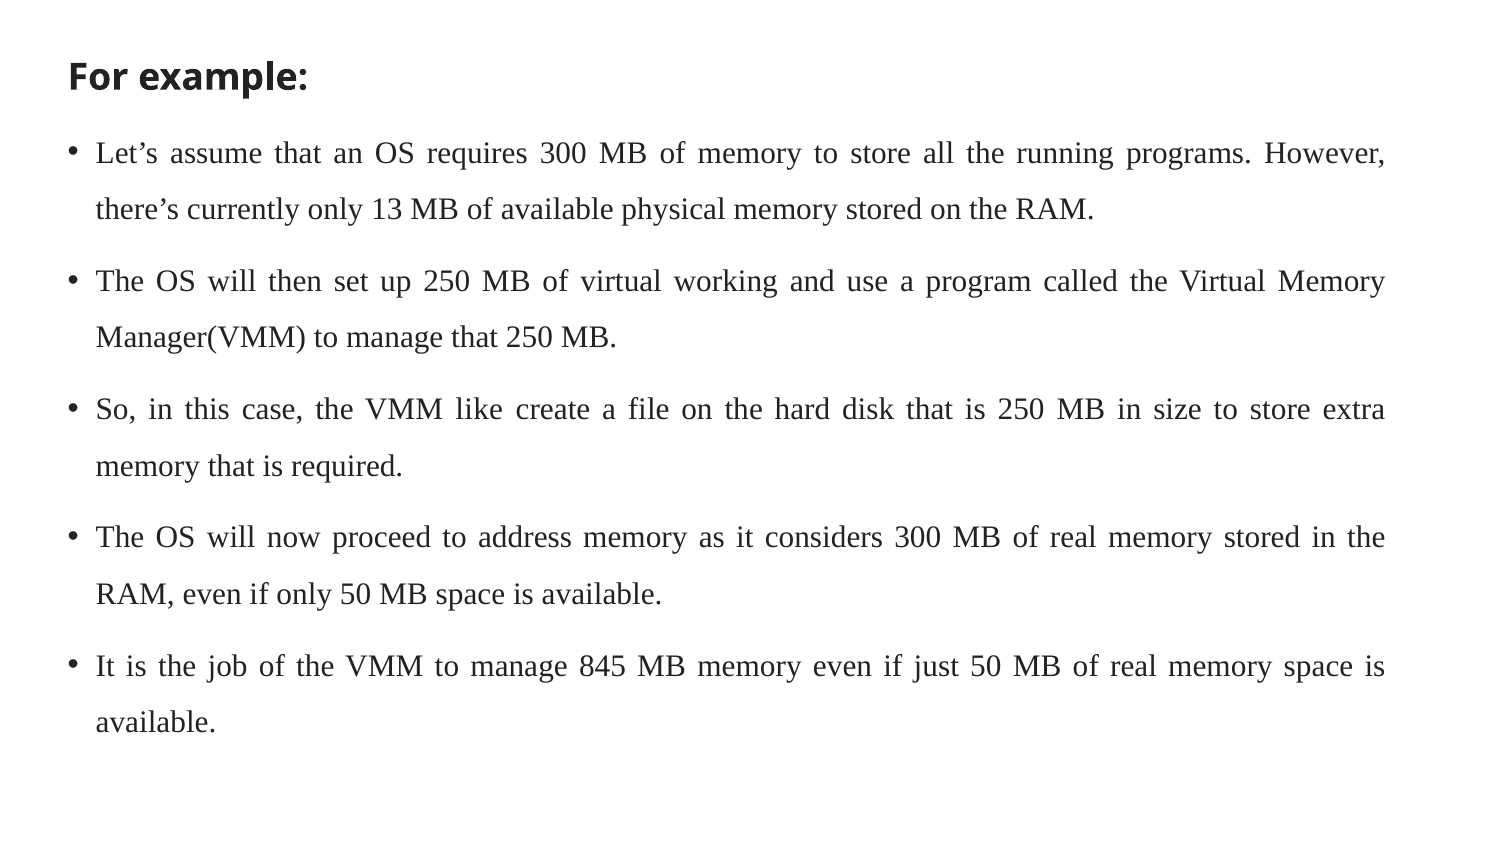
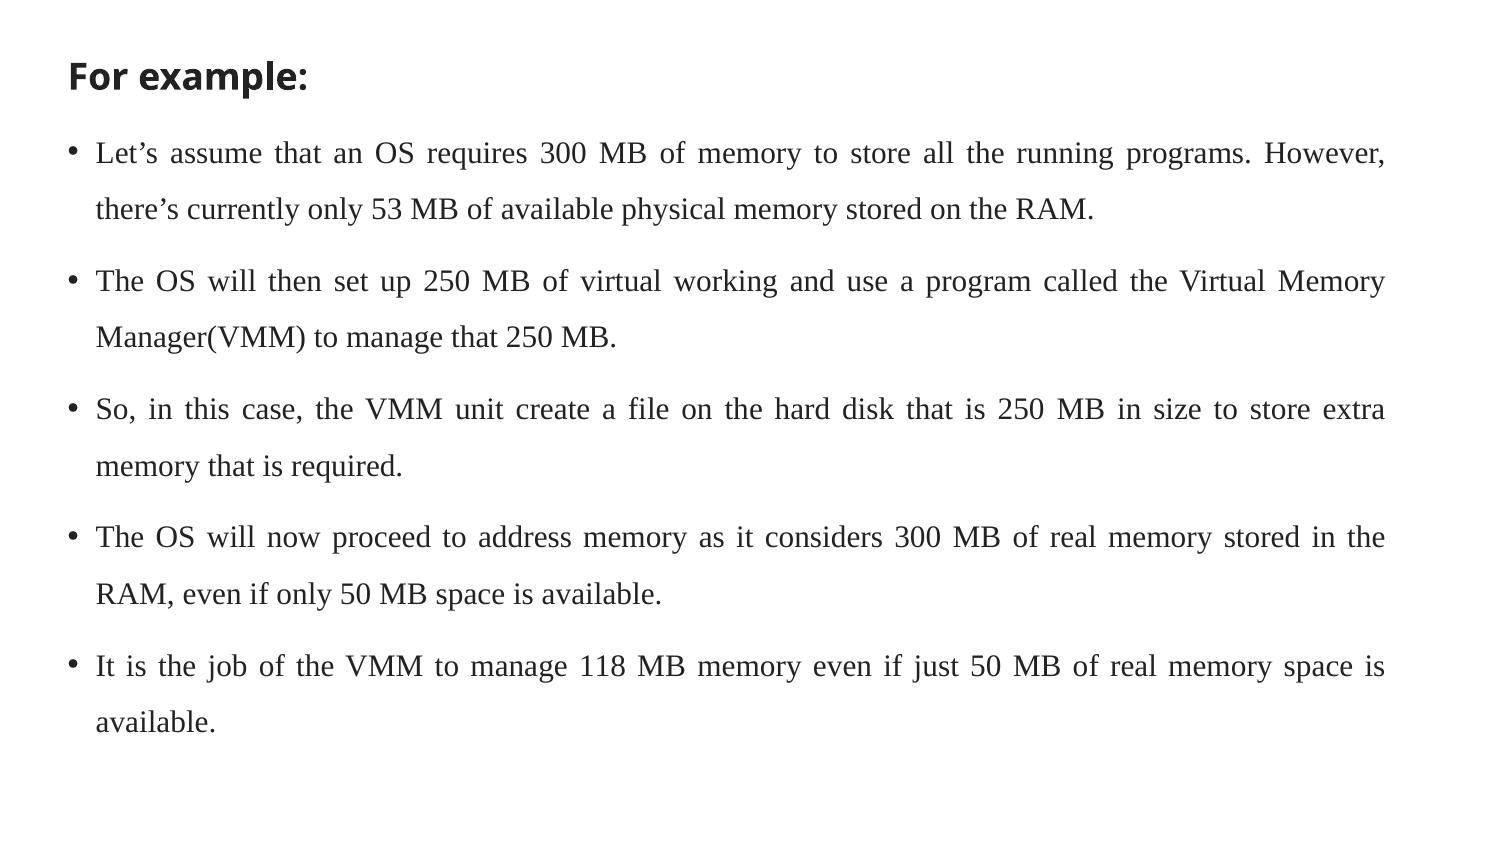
13: 13 -> 53
like: like -> unit
845: 845 -> 118
